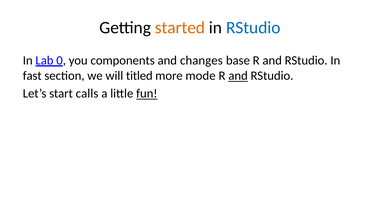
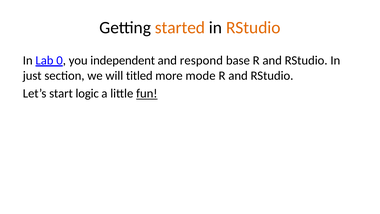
RStudio at (253, 28) colour: blue -> orange
components: components -> independent
changes: changes -> respond
fast: fast -> just
and at (238, 76) underline: present -> none
calls: calls -> logic
